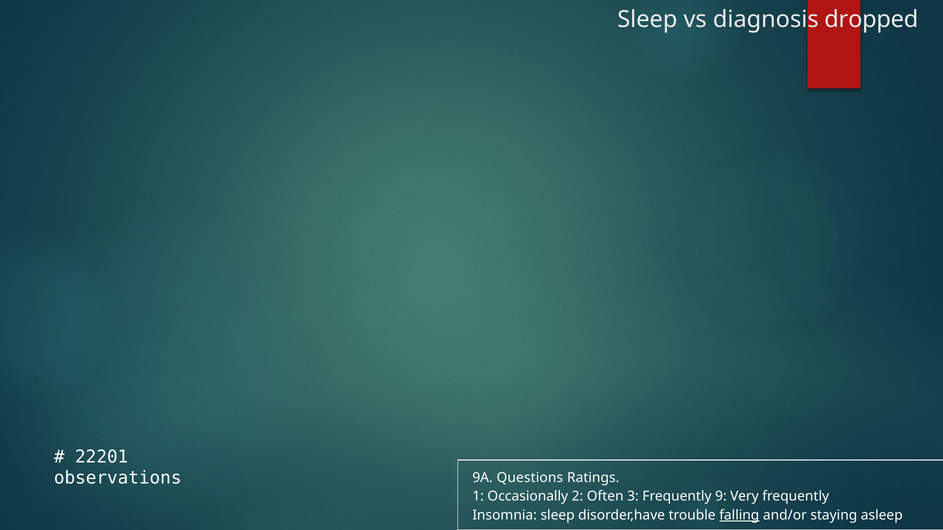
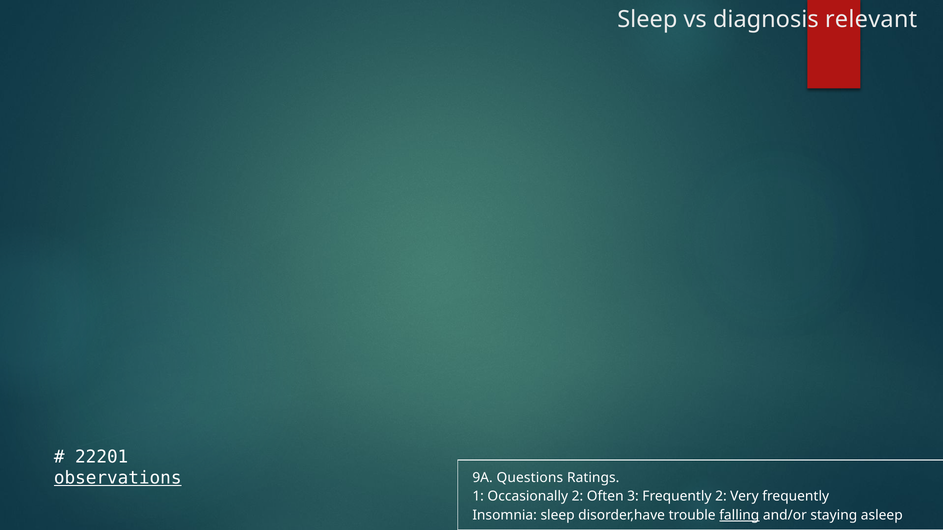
dropped: dropped -> relevant
observations underline: none -> present
Frequently 9: 9 -> 2
